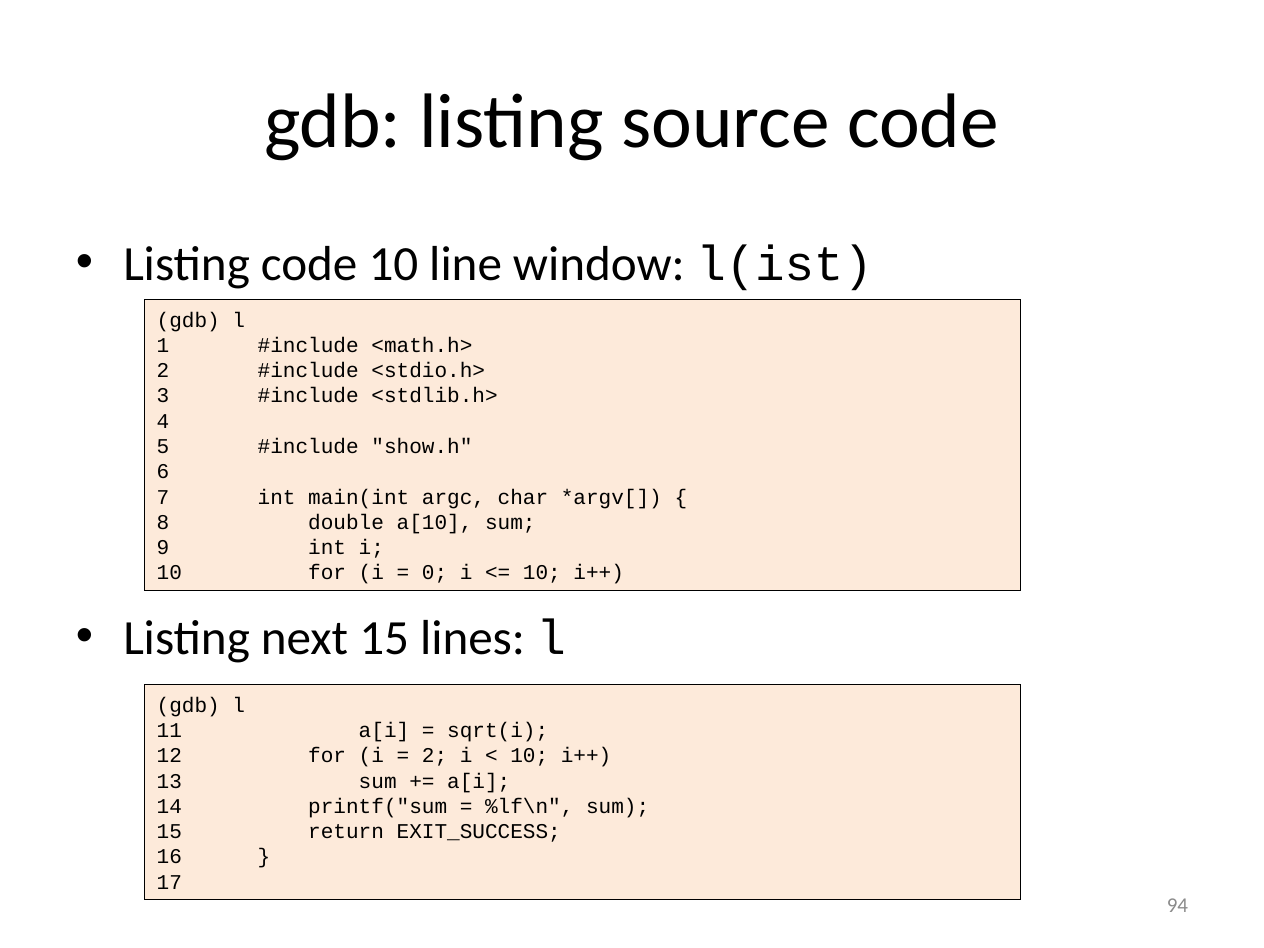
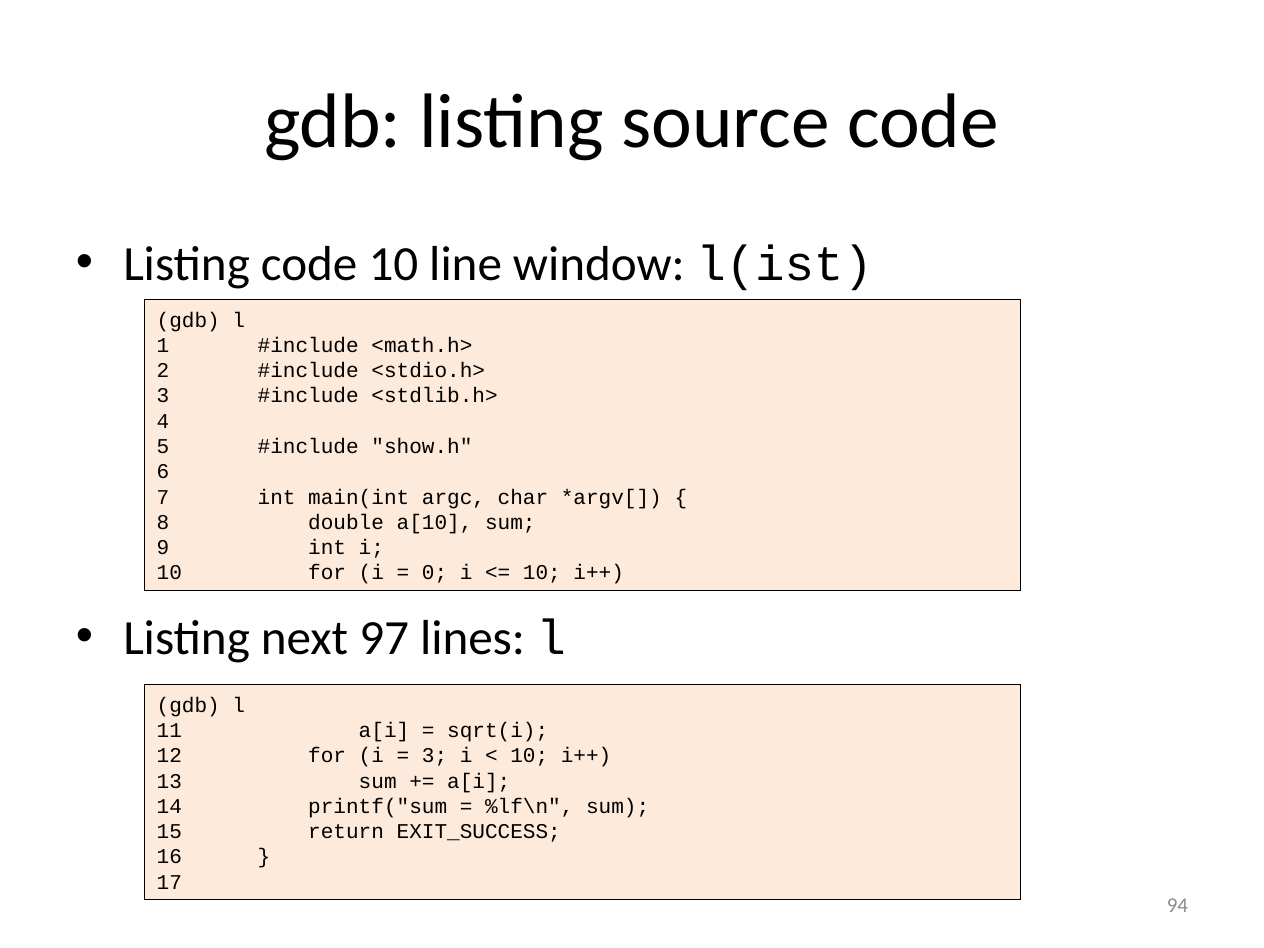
next 15: 15 -> 97
2 at (435, 756): 2 -> 3
